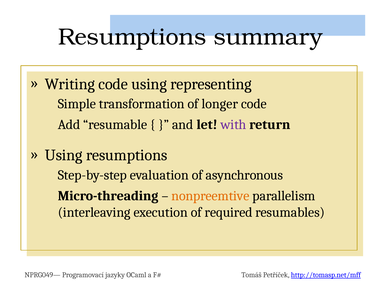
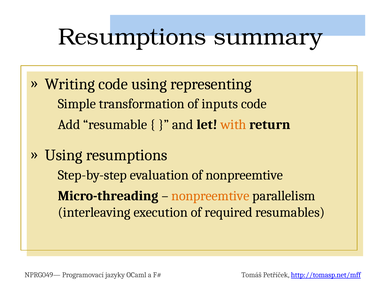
longer: longer -> inputs
with colour: purple -> orange
of asynchronous: asynchronous -> nonpreemtive
